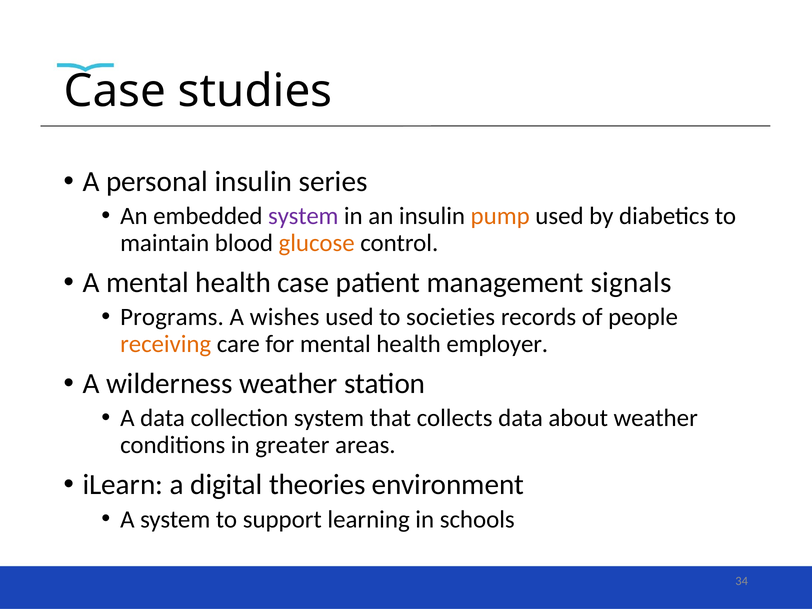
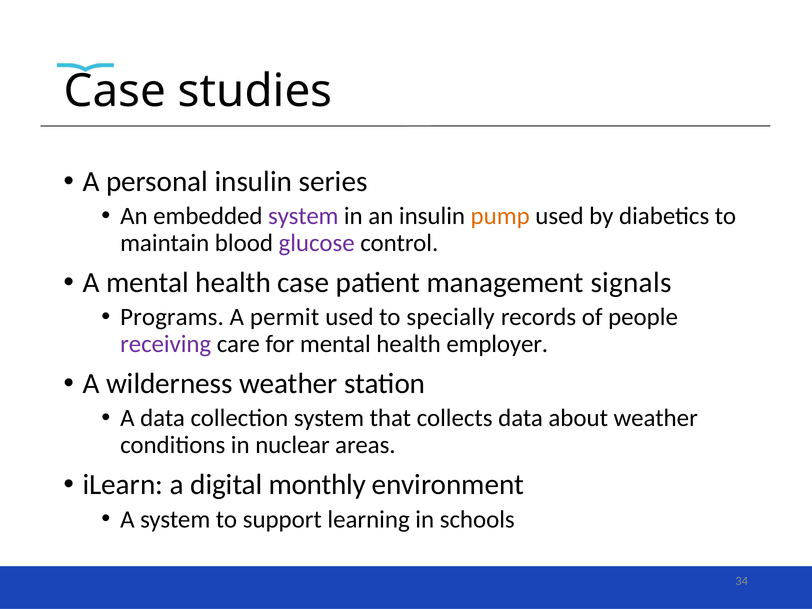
glucose colour: orange -> purple
wishes: wishes -> permit
societies: societies -> specially
receiving colour: orange -> purple
greater: greater -> nuclear
theories: theories -> monthly
